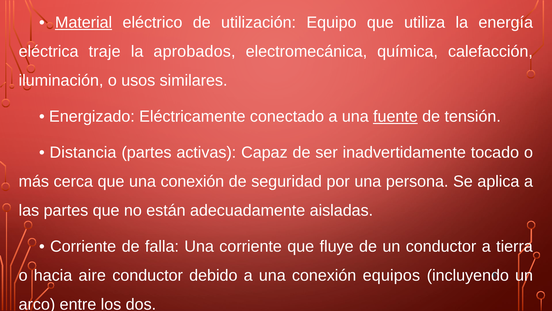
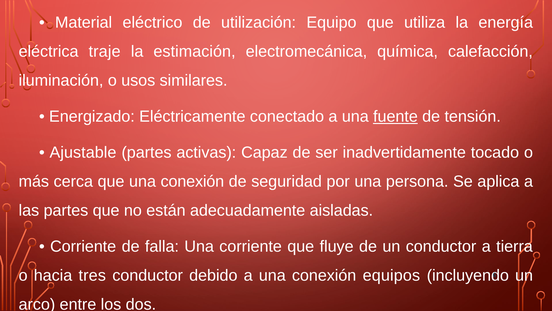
Material underline: present -> none
aprobados: aprobados -> estimación
Distancia: Distancia -> Ajustable
aire: aire -> tres
